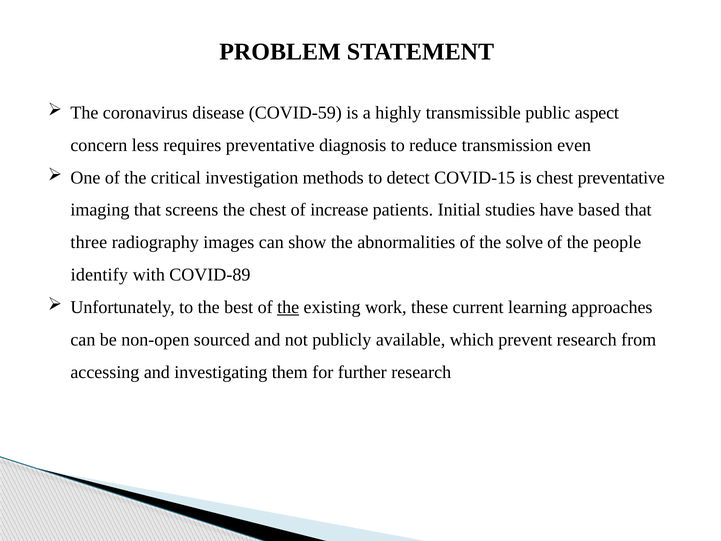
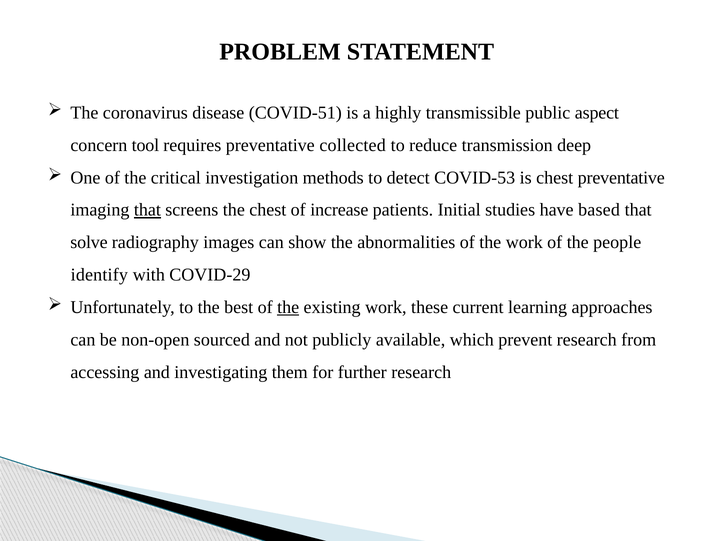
COVID-59: COVID-59 -> COVID-51
less: less -> tool
diagnosis: diagnosis -> collected
even: even -> deep
COVID-15: COVID-15 -> COVID-53
that at (147, 210) underline: none -> present
three: three -> solve
the solve: solve -> work
COVID-89: COVID-89 -> COVID-29
